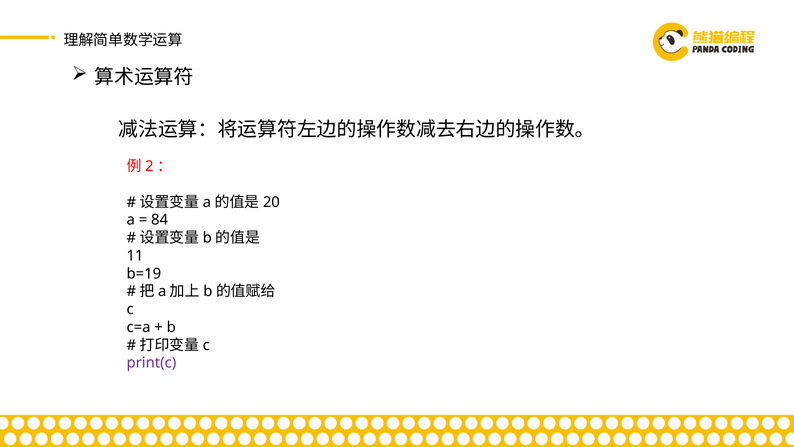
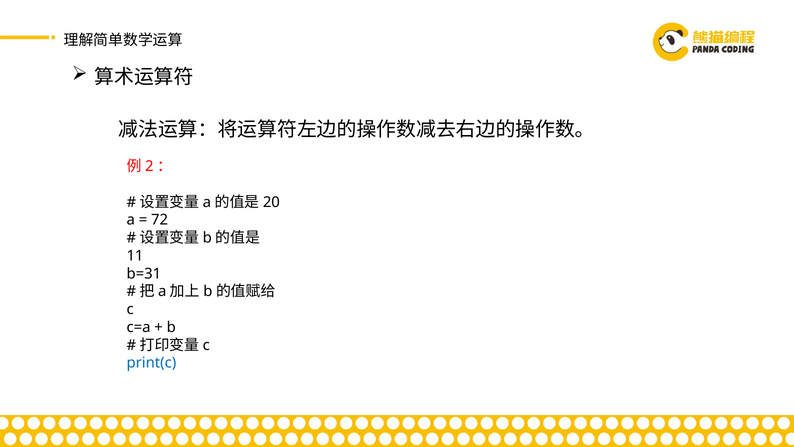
84: 84 -> 72
b=19: b=19 -> b=31
print(c colour: purple -> blue
